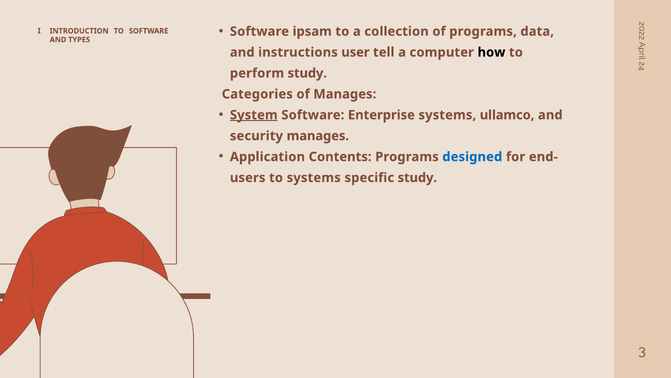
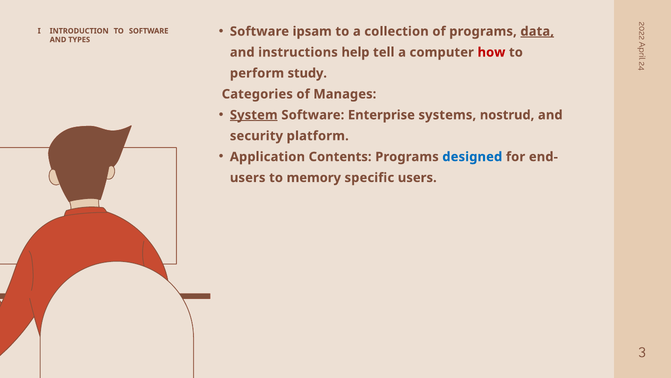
data underline: none -> present
user: user -> help
how colour: black -> red
ullamco: ullamco -> nostrud
security manages: manages -> platform
to systems: systems -> memory
specific study: study -> users
